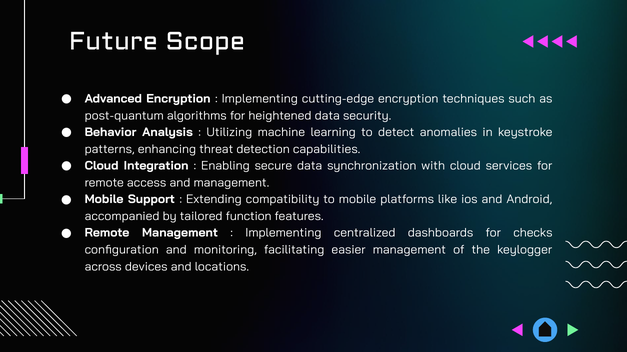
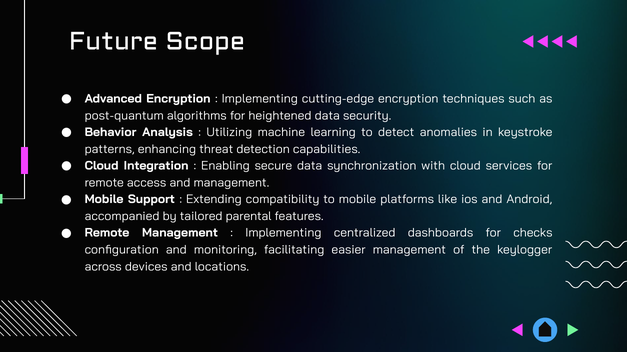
function: function -> parental
